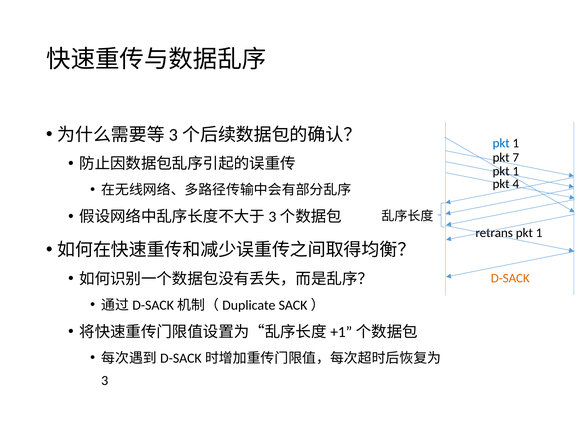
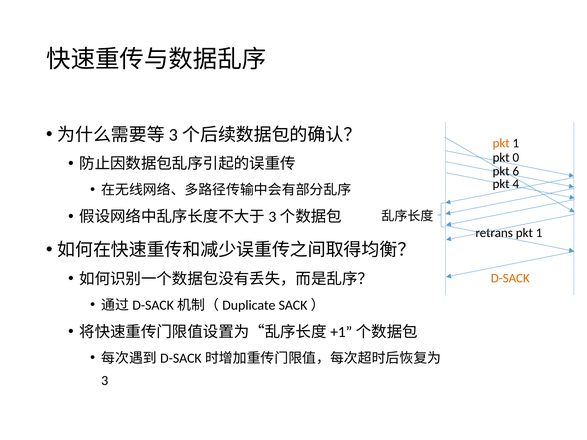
pkt at (501, 143) colour: blue -> orange
7: 7 -> 0
1 at (516, 171): 1 -> 6
